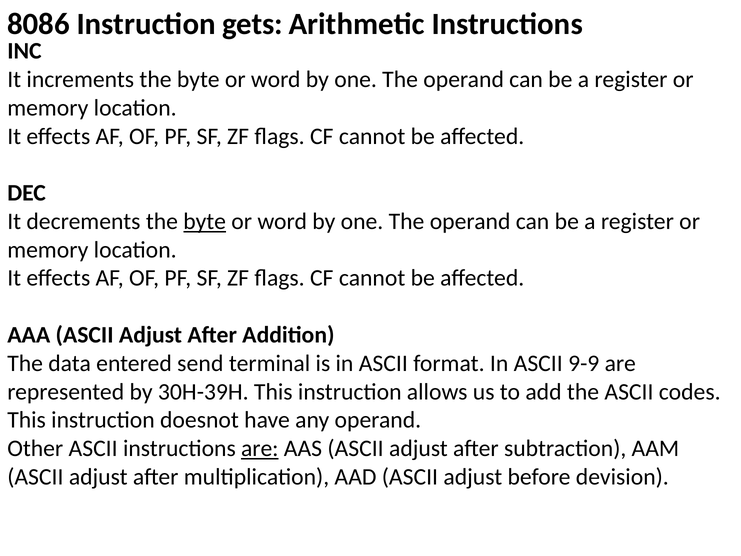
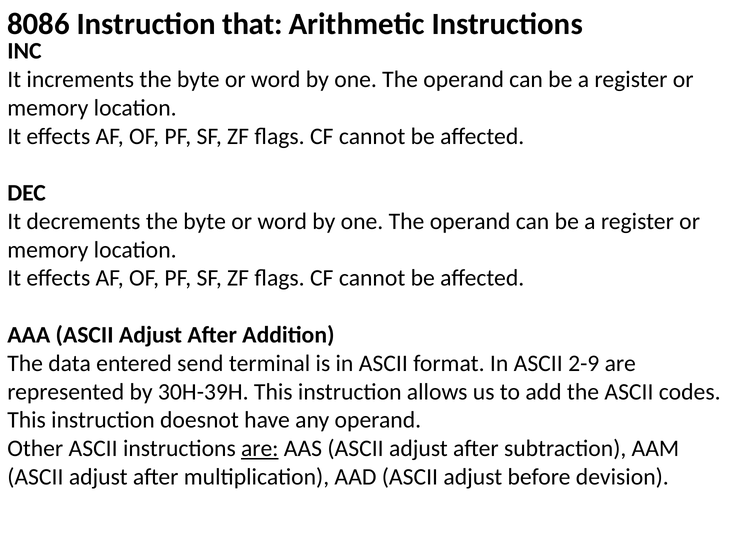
gets: gets -> that
byte at (205, 221) underline: present -> none
9-9: 9-9 -> 2-9
